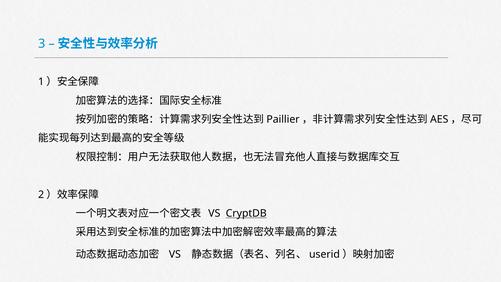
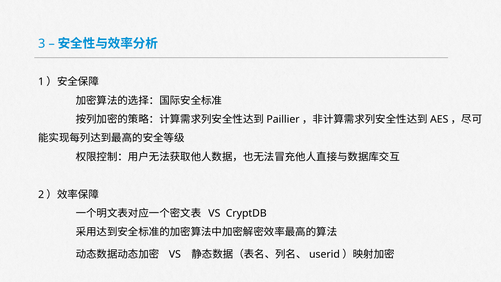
CryptDB underline: present -> none
